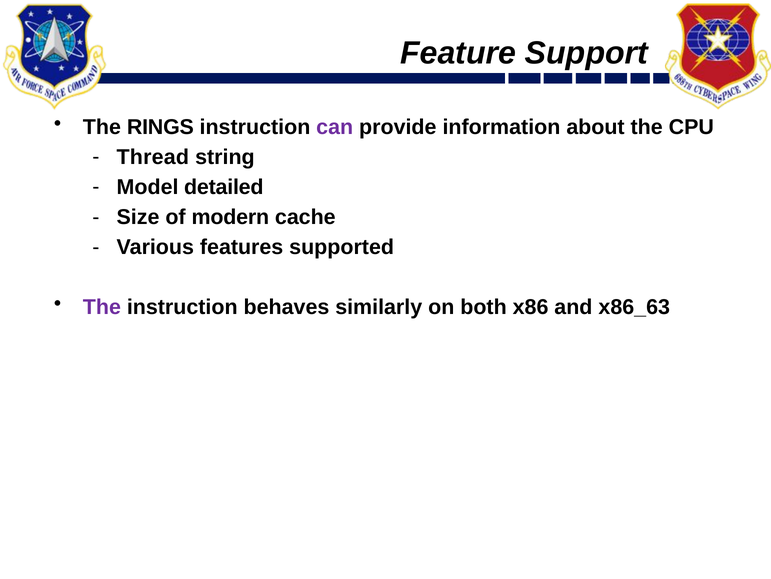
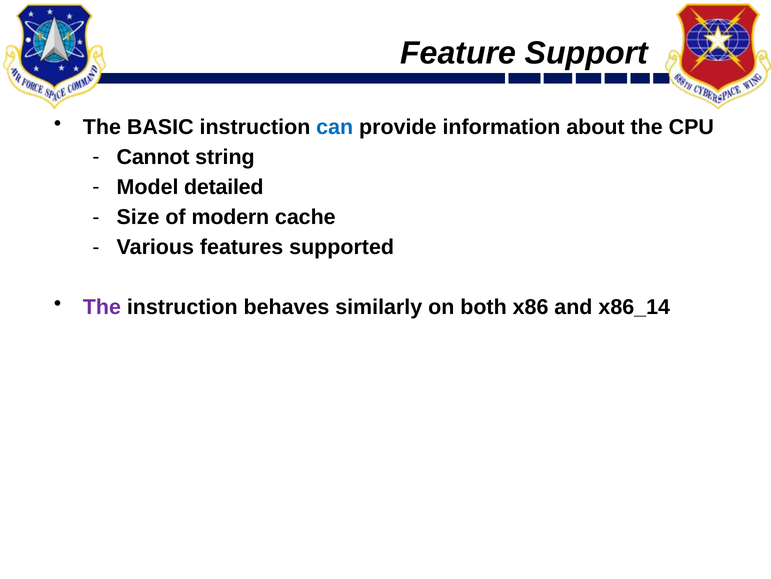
RINGS: RINGS -> BASIC
can colour: purple -> blue
Thread: Thread -> Cannot
x86_63: x86_63 -> x86_14
